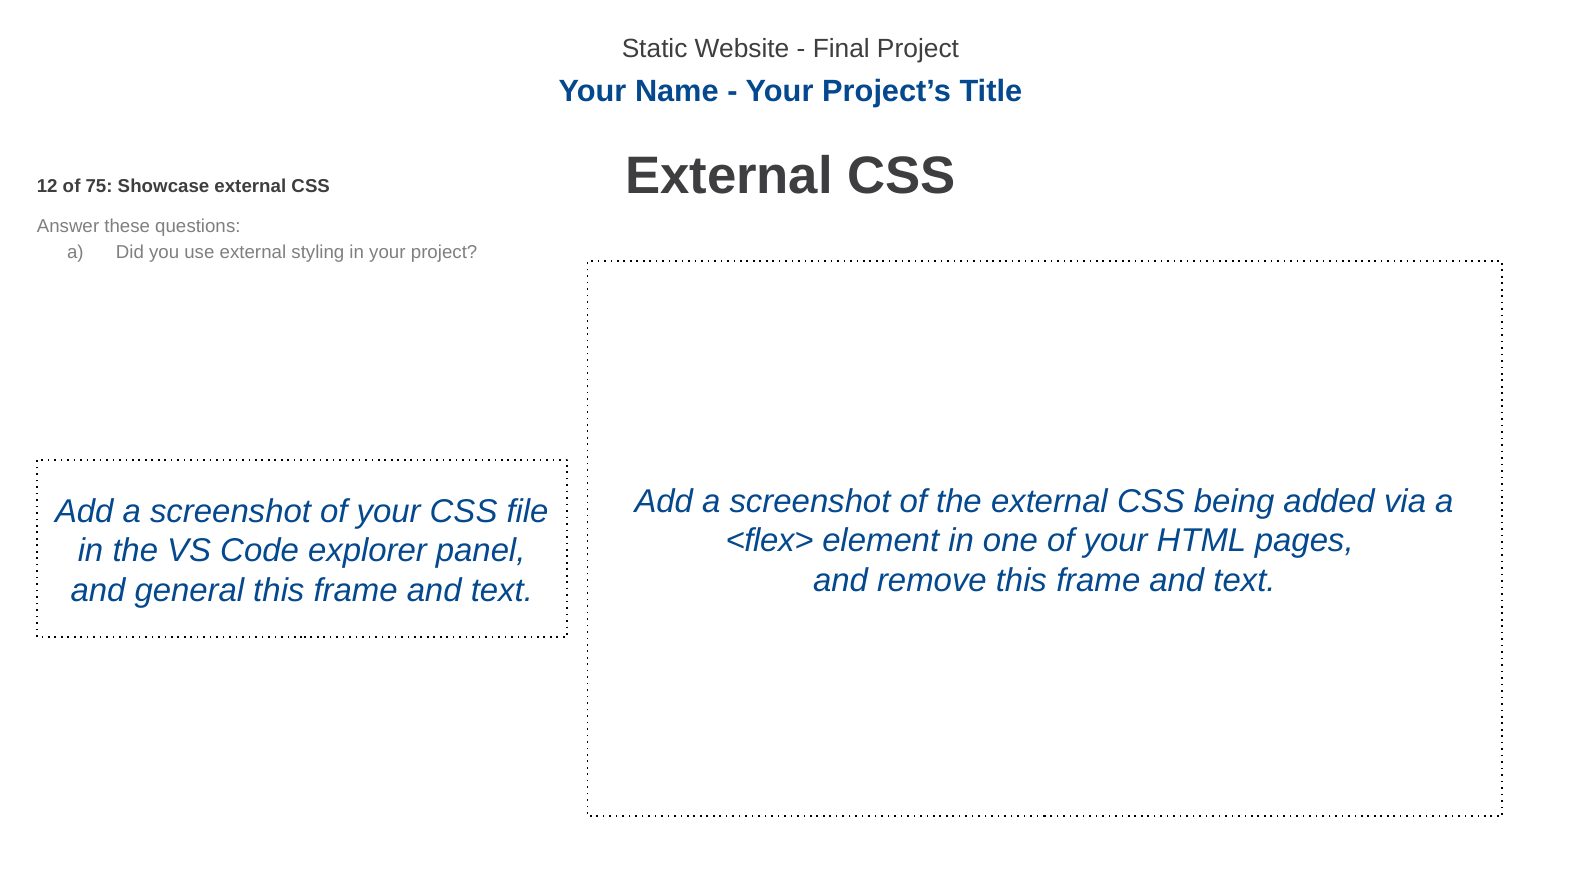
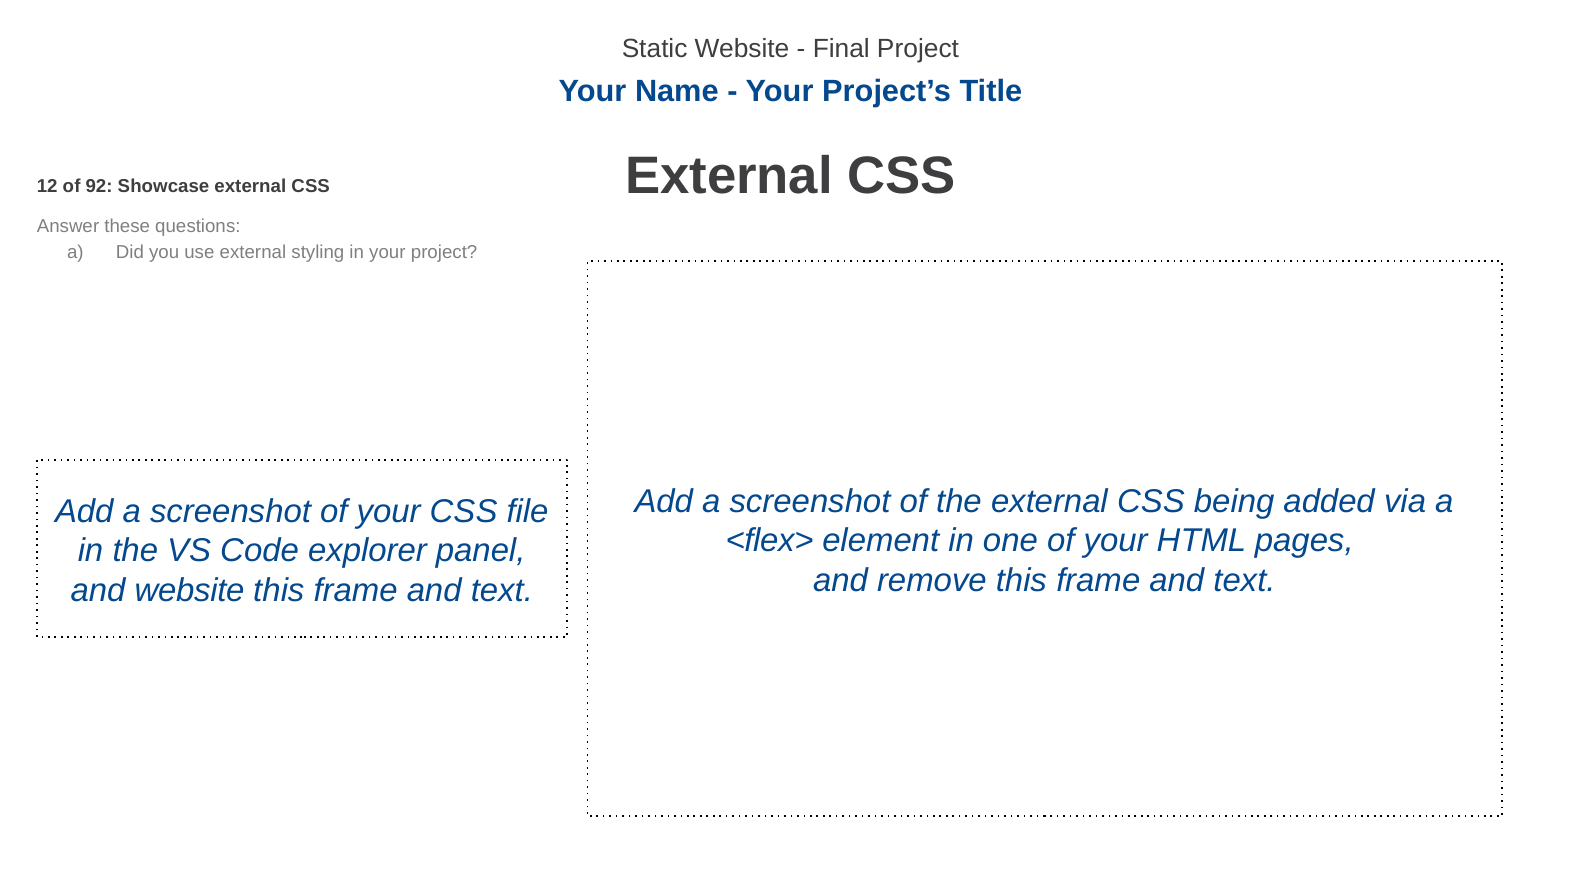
75: 75 -> 92
and general: general -> website
